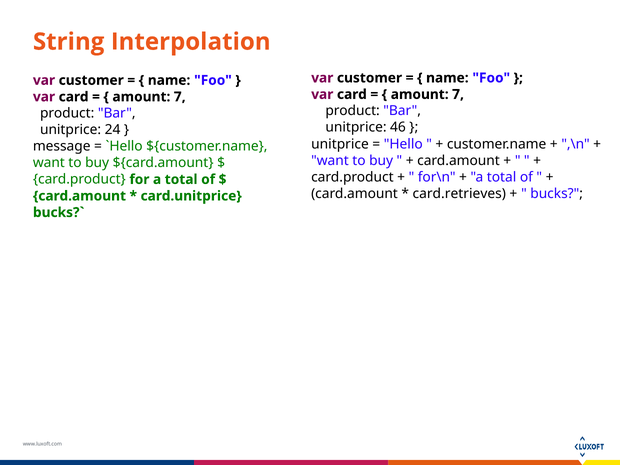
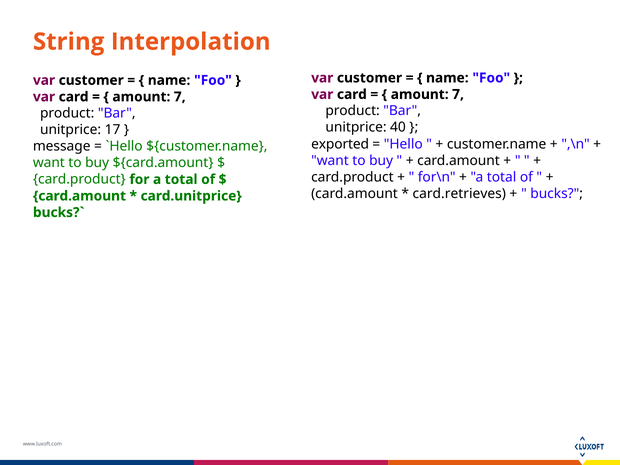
46: 46 -> 40
24: 24 -> 17
unitprice at (340, 144): unitprice -> exported
